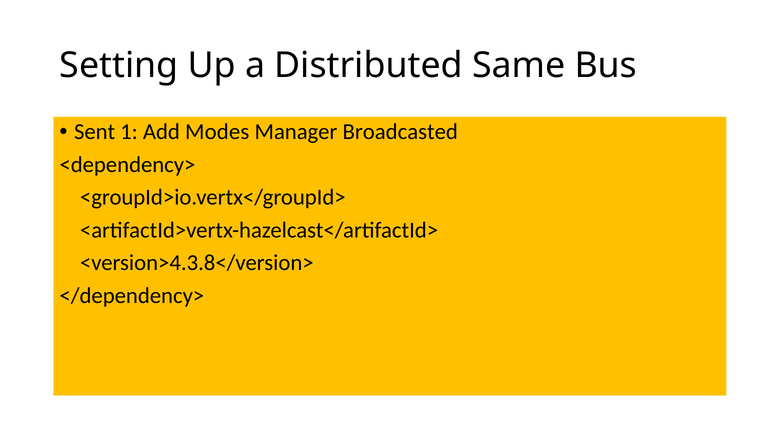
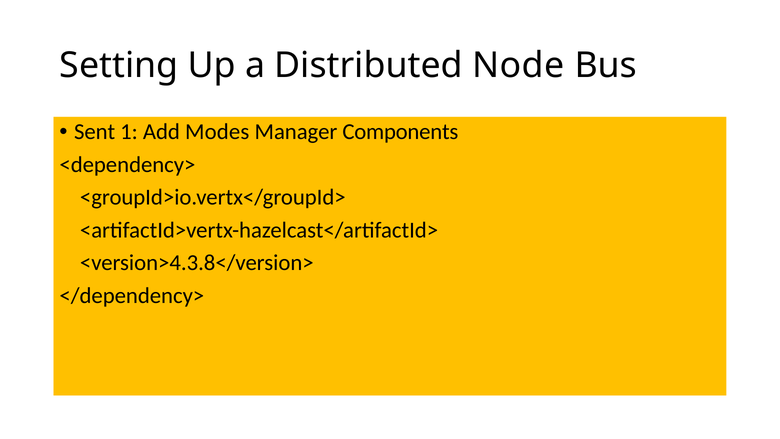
Same: Same -> Node
Broadcasted: Broadcasted -> Components
